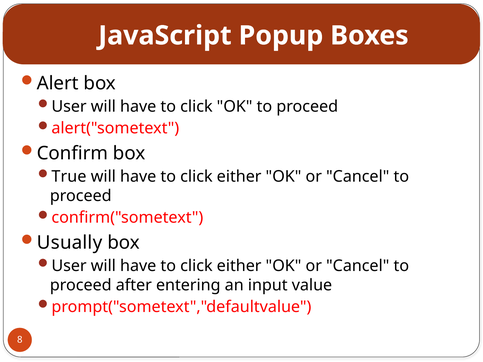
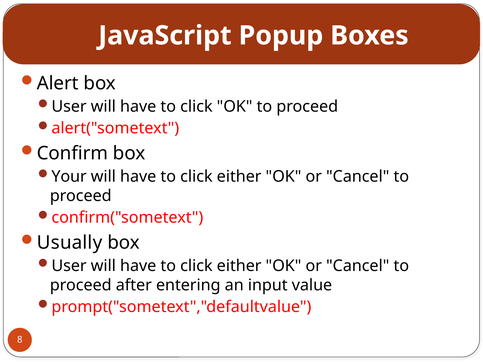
True: True -> Your
